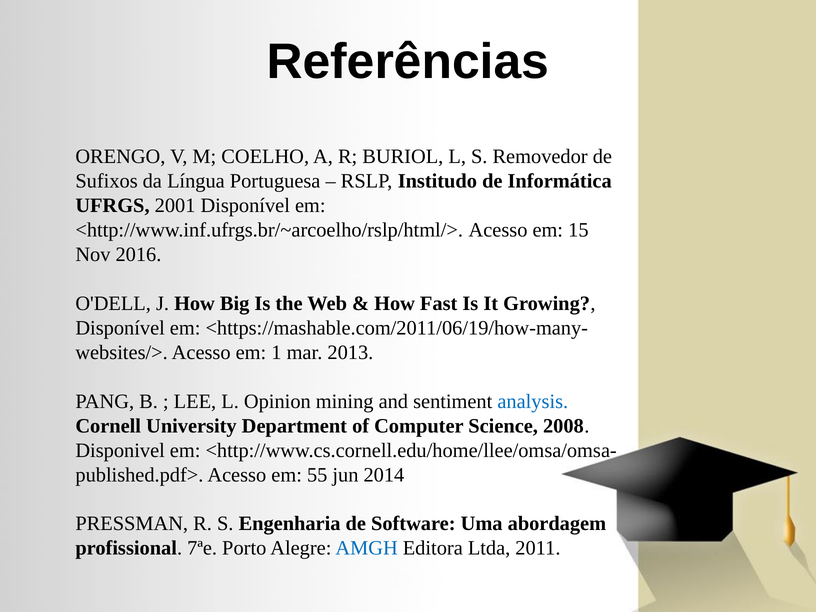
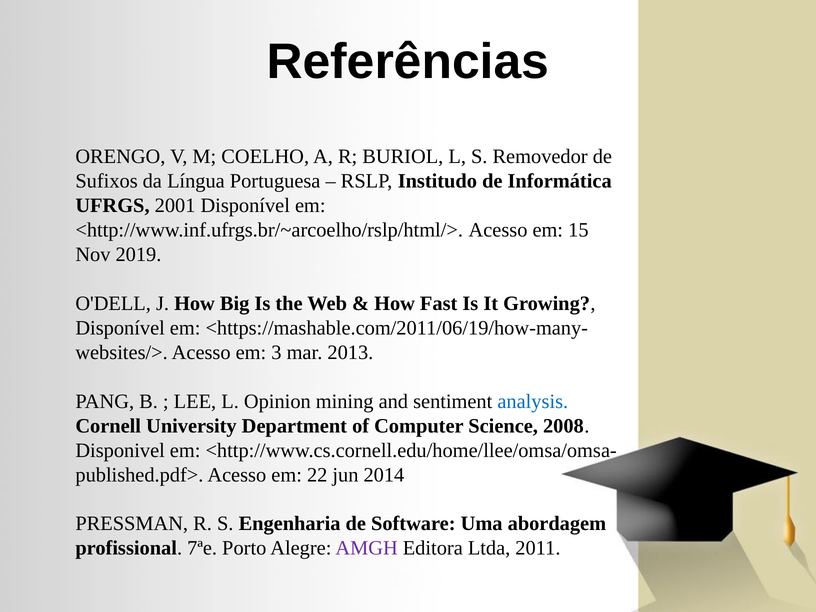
2016: 2016 -> 2019
1: 1 -> 3
55: 55 -> 22
AMGH colour: blue -> purple
